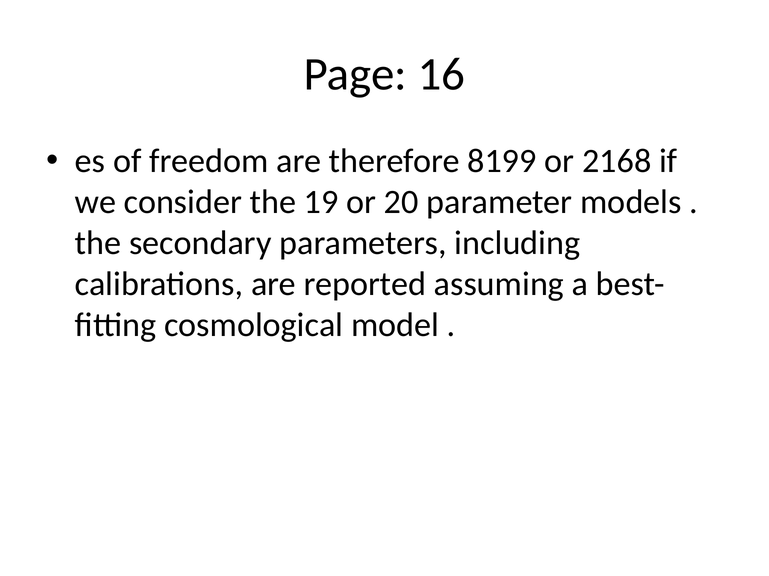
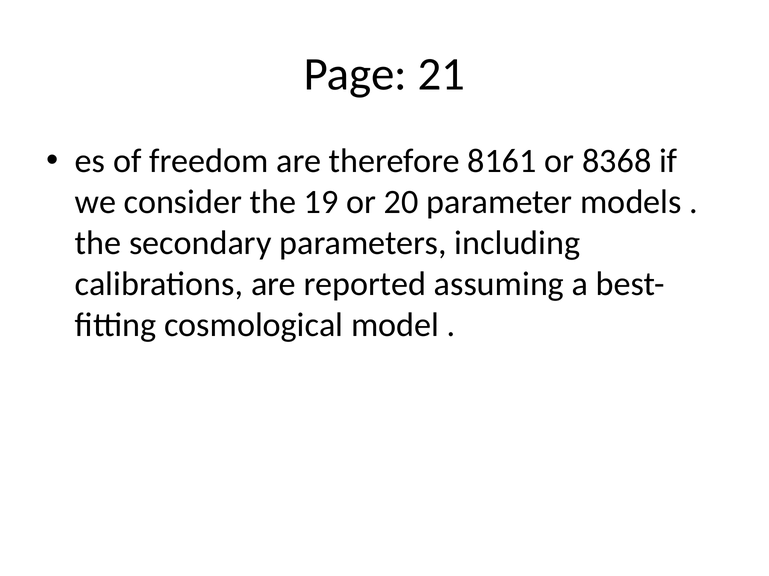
16: 16 -> 21
8199: 8199 -> 8161
2168: 2168 -> 8368
